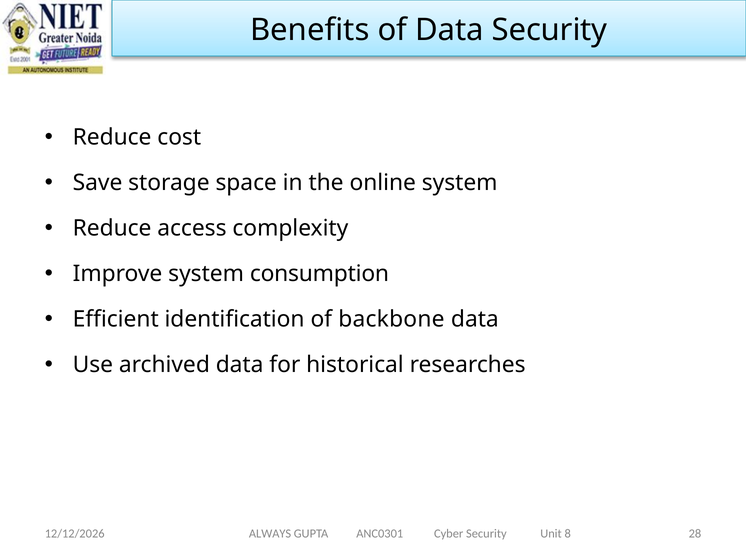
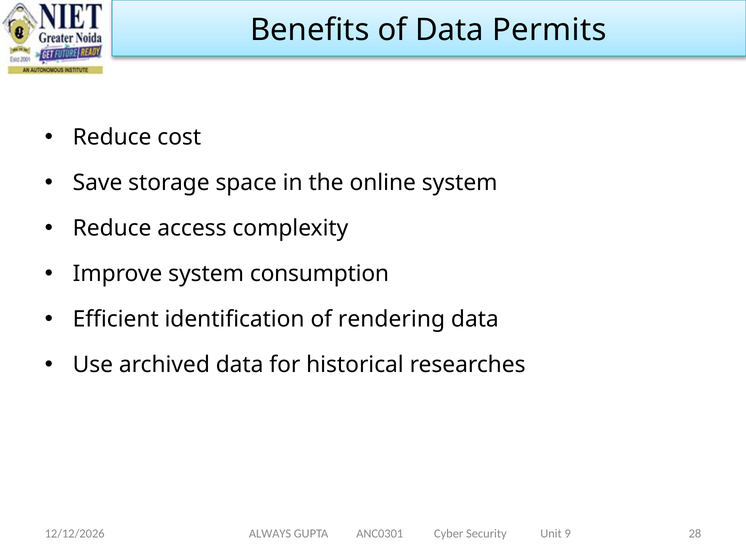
Data Security: Security -> Permits
backbone: backbone -> rendering
8: 8 -> 9
